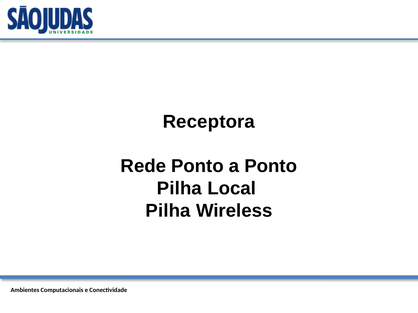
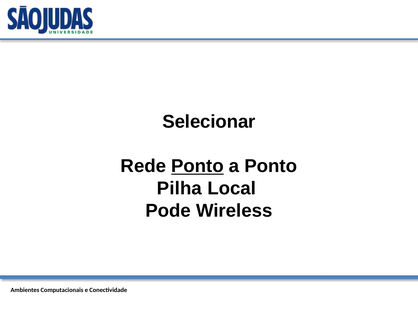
Receptora: Receptora -> Selecionar
Ponto at (198, 166) underline: none -> present
Pilha at (168, 211): Pilha -> Pode
